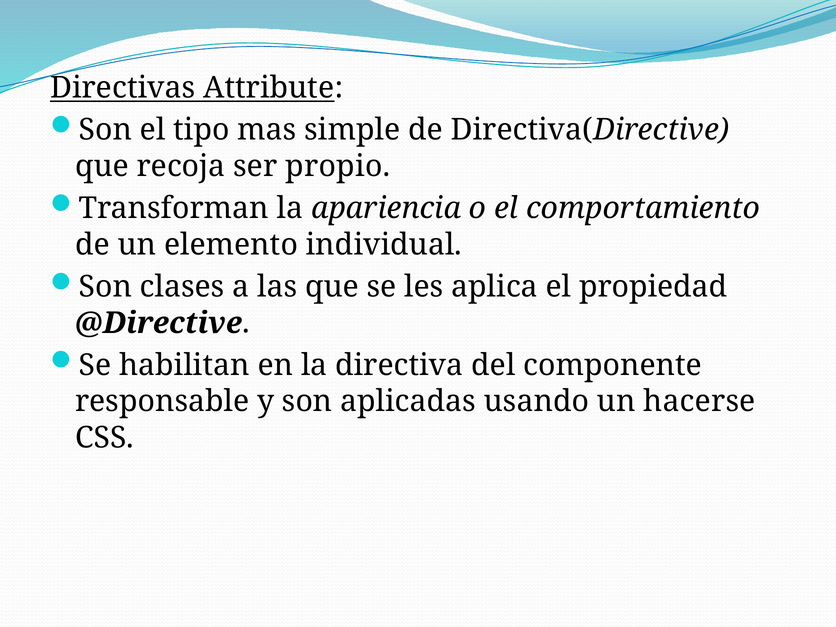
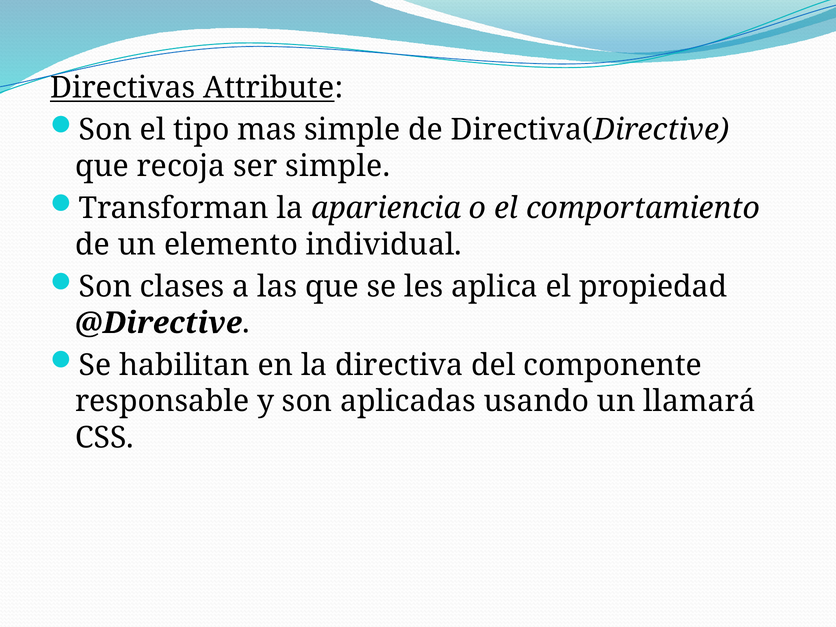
ser propio: propio -> simple
hacerse: hacerse -> llamará
